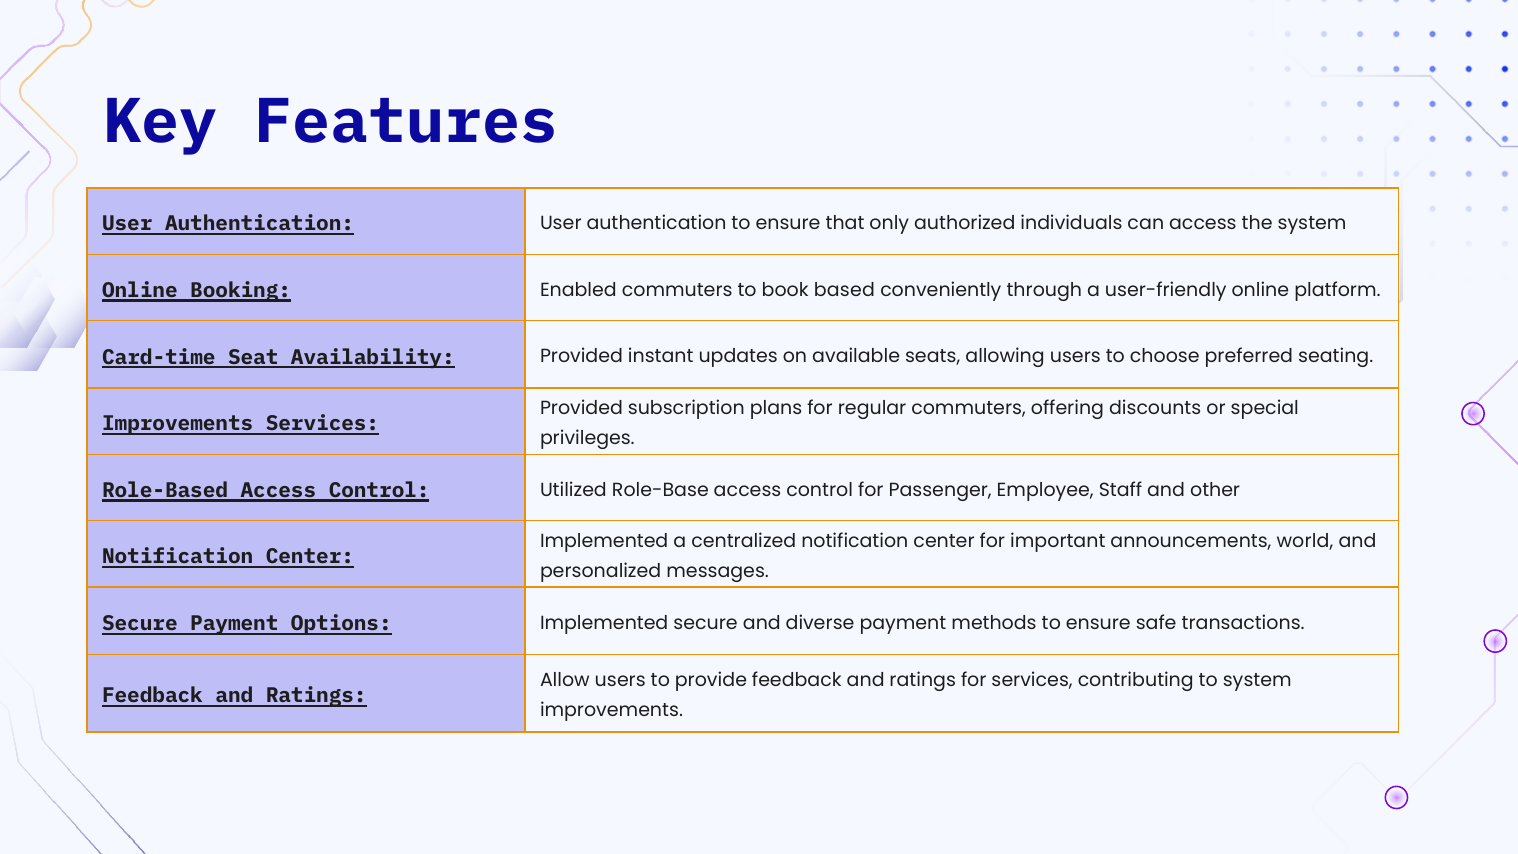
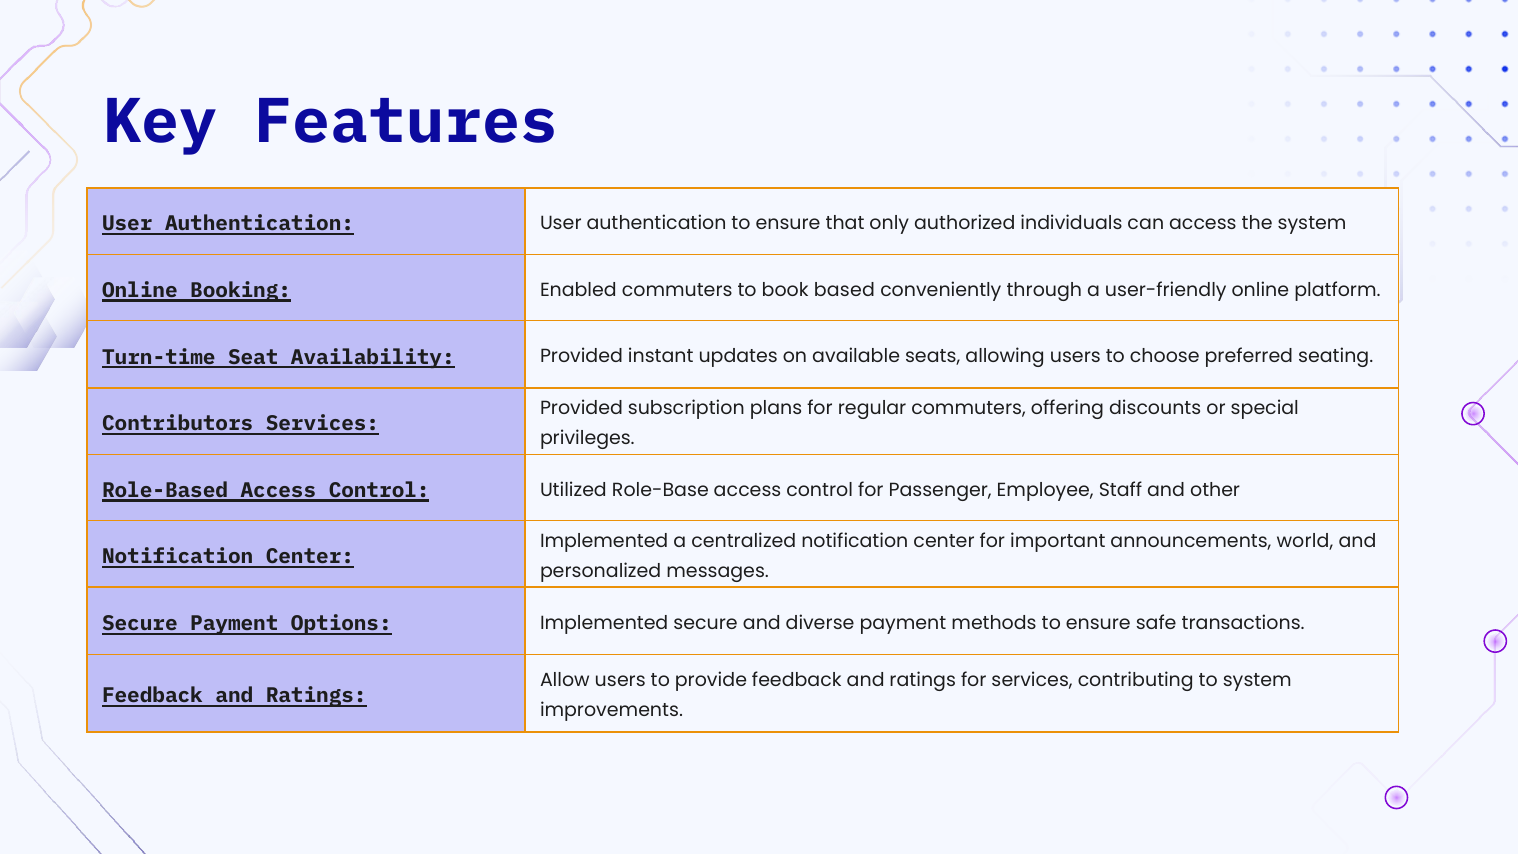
Card-time: Card-time -> Turn-time
Improvements at (178, 424): Improvements -> Contributors
